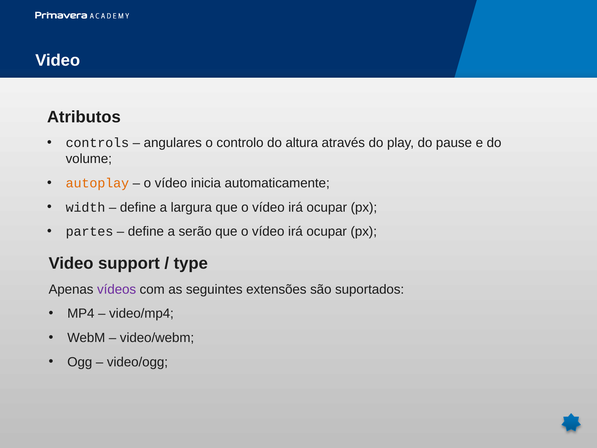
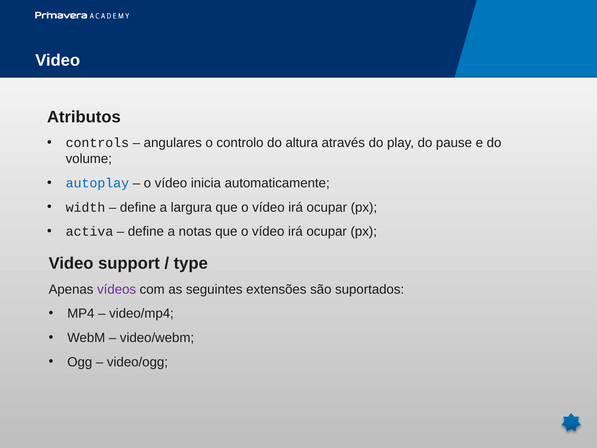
autoplay colour: orange -> blue
partes: partes -> activa
serão: serão -> notas
